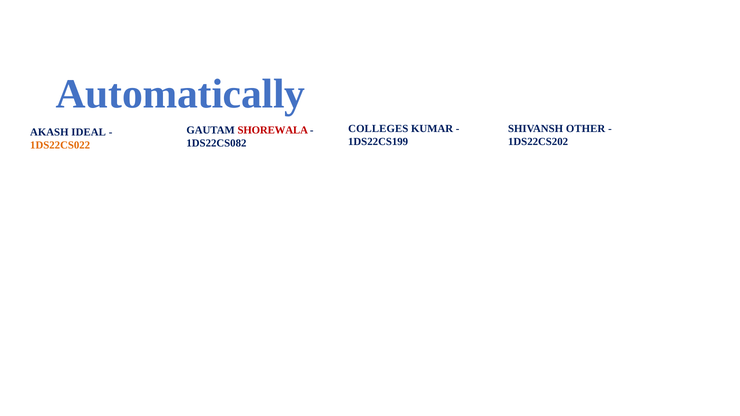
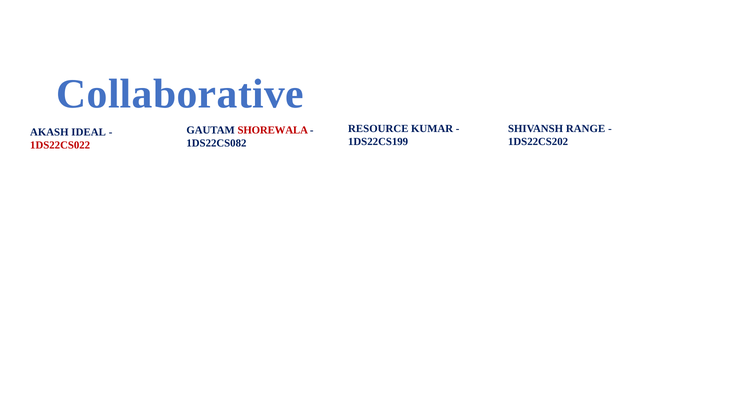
Automatically: Automatically -> Collaborative
COLLEGES: COLLEGES -> RESOURCE
OTHER: OTHER -> RANGE
1DS22CS022 colour: orange -> red
